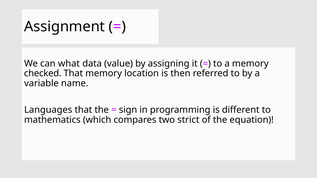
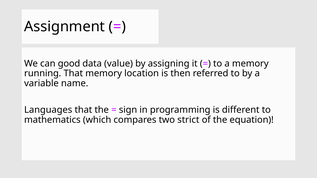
what: what -> good
checked: checked -> running
